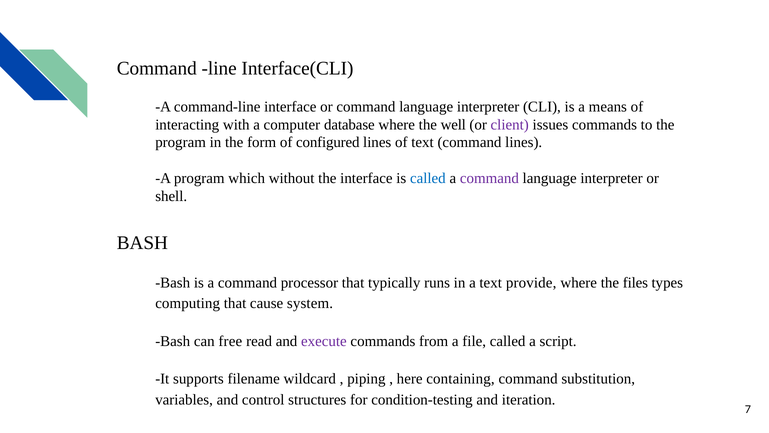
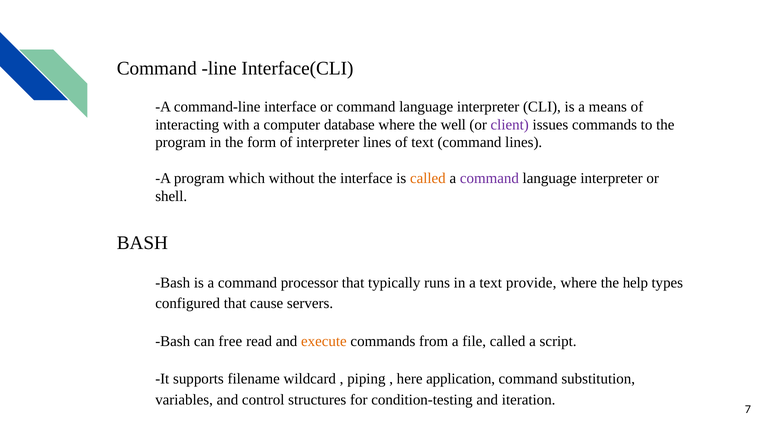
of configured: configured -> interpreter
called at (428, 178) colour: blue -> orange
files: files -> help
computing: computing -> configured
system: system -> servers
execute colour: purple -> orange
containing: containing -> application
